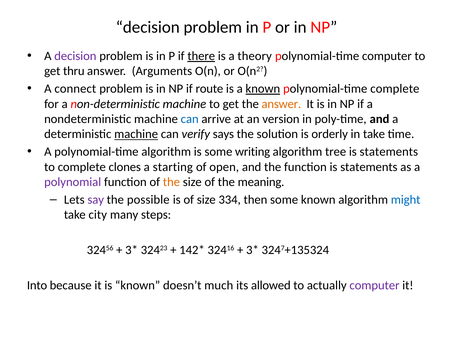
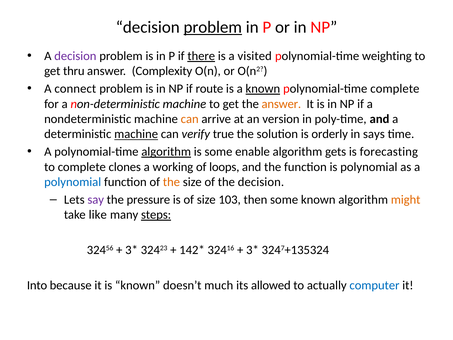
problem at (213, 27) underline: none -> present
theory: theory -> visited
polynomial-time computer: computer -> weighting
Arguments: Arguments -> Complexity
can at (190, 119) colour: blue -> orange
says: says -> true
in take: take -> says
algorithm at (166, 152) underline: none -> present
writing: writing -> enable
tree: tree -> gets
statements at (389, 152): statements -> forecasting
starting: starting -> working
open: open -> loops
function is statements: statements -> polynomial
polynomial at (73, 182) colour: purple -> blue
the meaning: meaning -> decision
possible: possible -> pressure
334: 334 -> 103
might colour: blue -> orange
city: city -> like
steps underline: none -> present
computer at (374, 285) colour: purple -> blue
